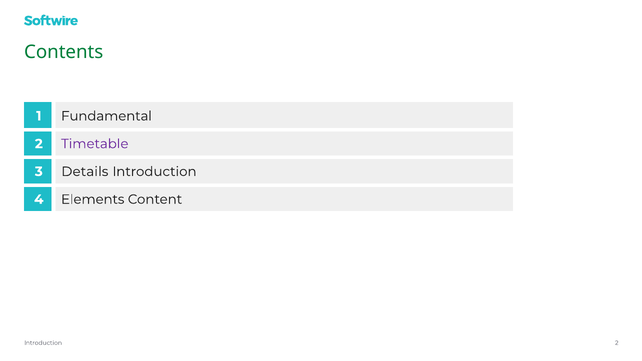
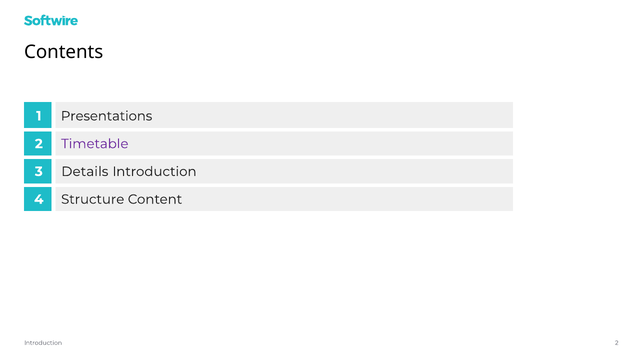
Contents colour: green -> black
Fundamental: Fundamental -> Presentations
Elements: Elements -> Structure
